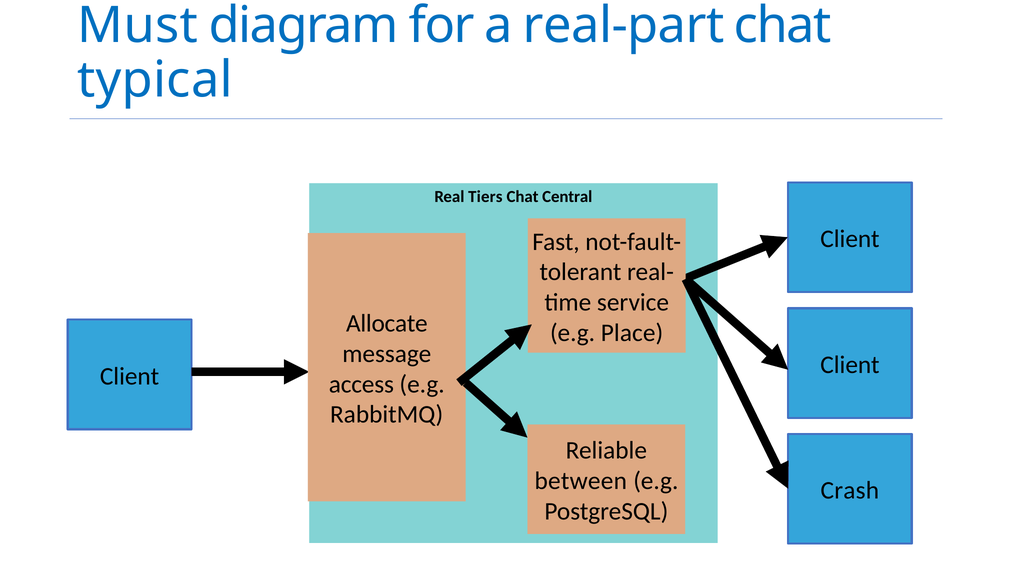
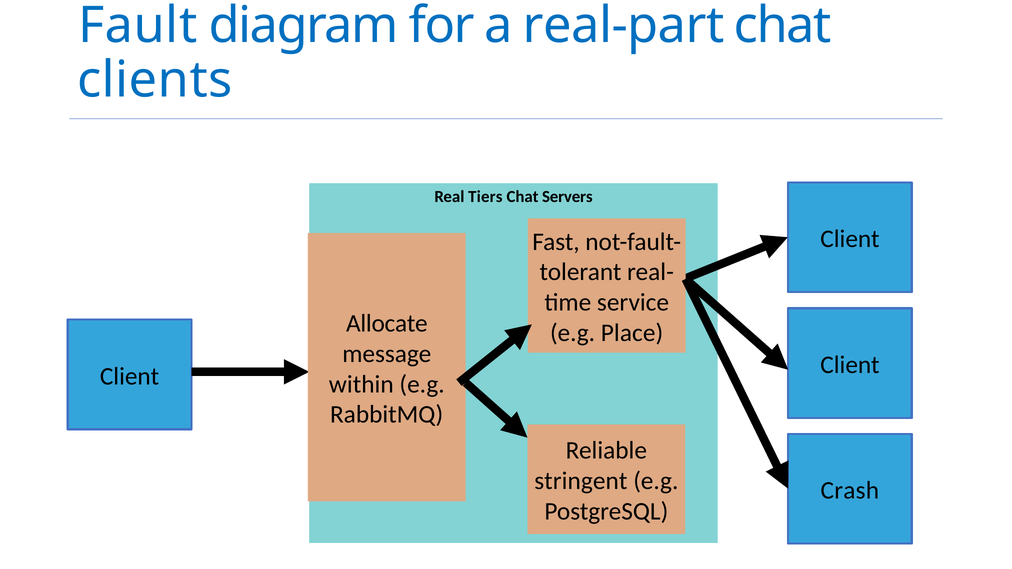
Must: Must -> Fault
typical: typical -> clients
Central: Central -> Servers
access: access -> within
between: between -> stringent
